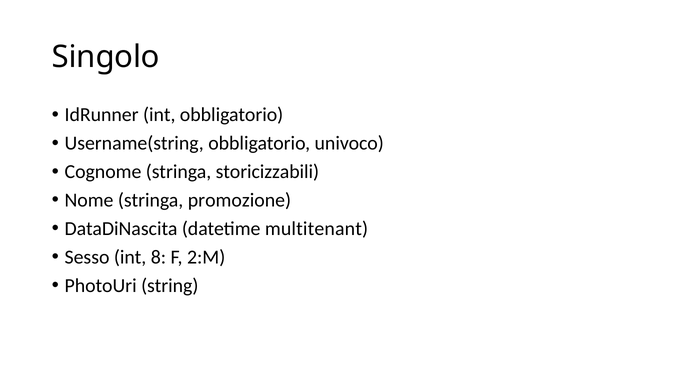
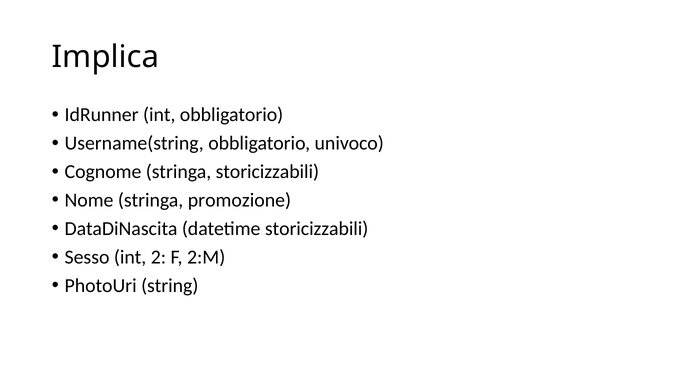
Singolo: Singolo -> Implica
datetime multitenant: multitenant -> storicizzabili
8: 8 -> 2
